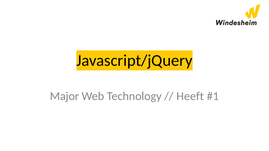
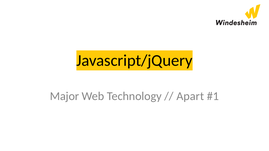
Heeft: Heeft -> Apart
